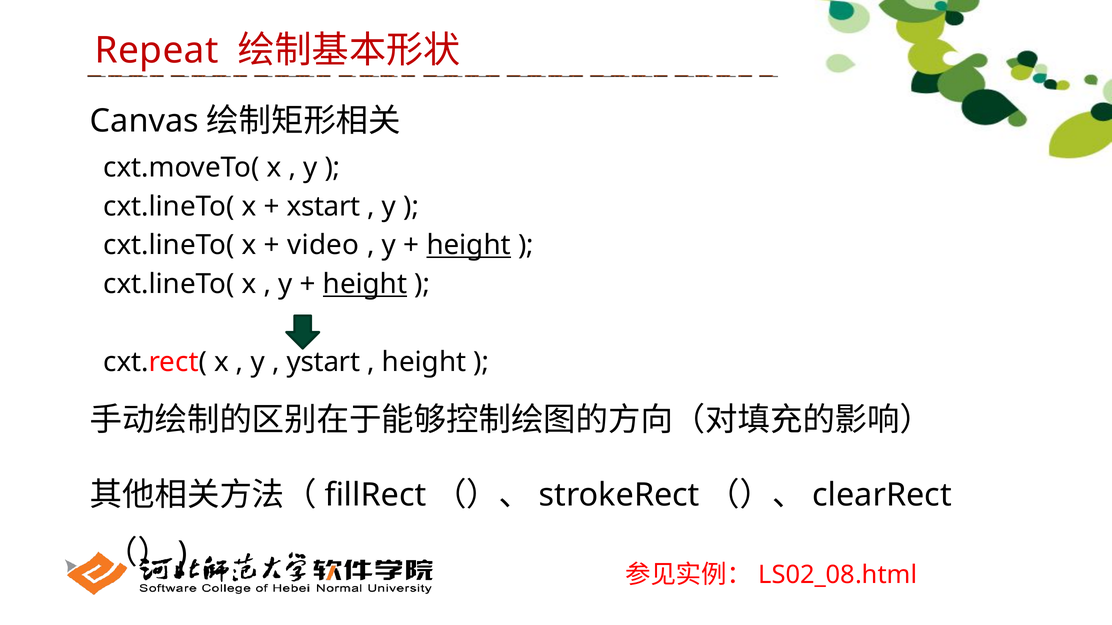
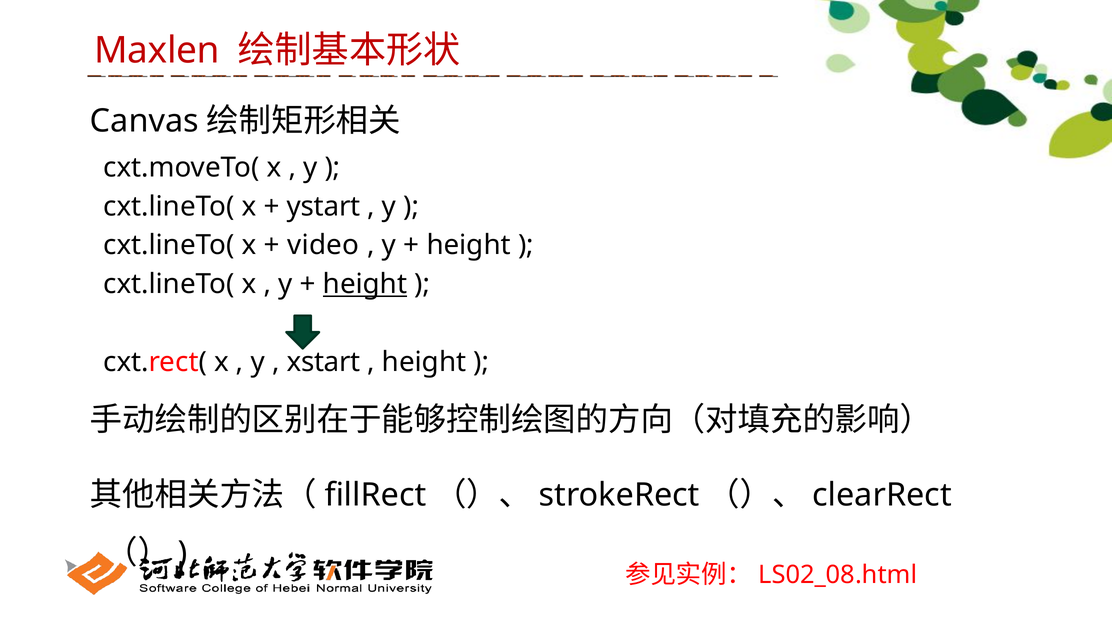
Repeat: Repeat -> Maxlen
xstart: xstart -> ystart
height at (469, 246) underline: present -> none
ystart: ystart -> xstart
